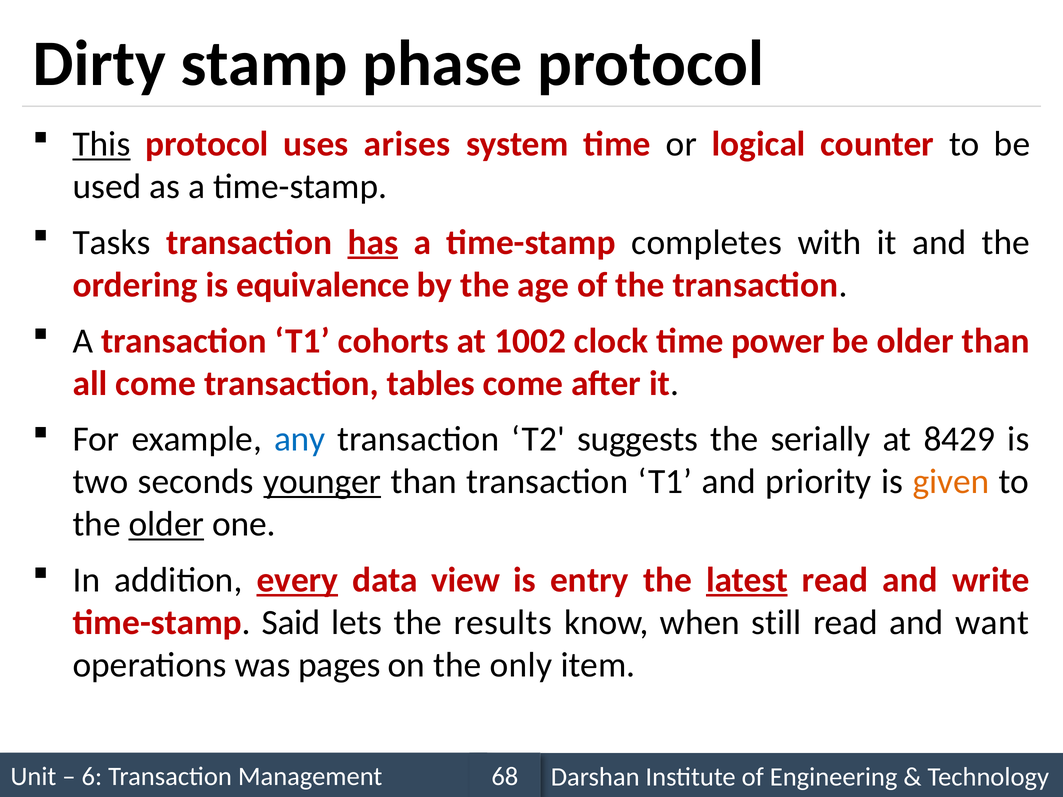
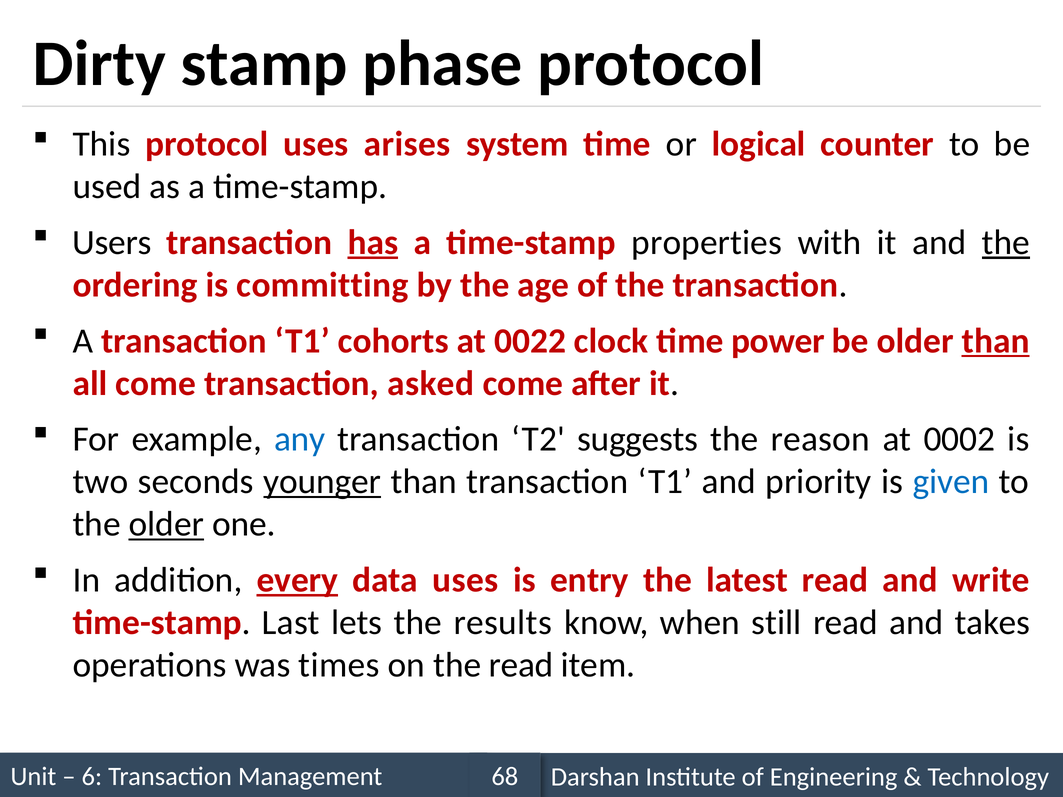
This underline: present -> none
Tasks: Tasks -> Users
completes: completes -> properties
the at (1006, 243) underline: none -> present
equivalence: equivalence -> committing
1002: 1002 -> 0022
than at (996, 341) underline: none -> present
tables: tables -> asked
serially: serially -> reason
8429: 8429 -> 0002
given colour: orange -> blue
data view: view -> uses
latest underline: present -> none
Said: Said -> Last
want: want -> takes
pages: pages -> times
the only: only -> read
